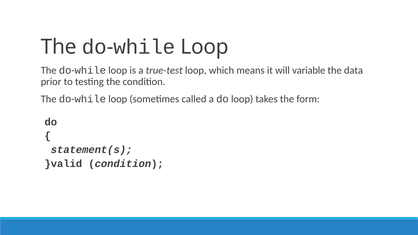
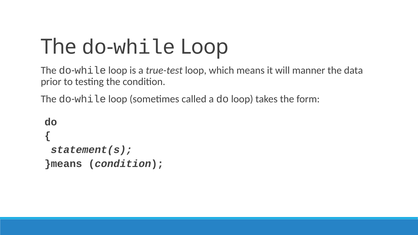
variable: variable -> manner
}valid: }valid -> }means
